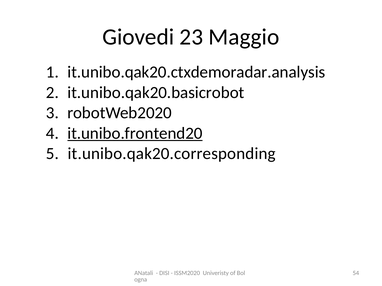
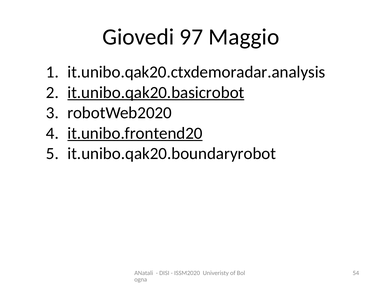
23: 23 -> 97
it.unibo.qak20.basicrobot underline: none -> present
it.unibo.qak20.corresponding: it.unibo.qak20.corresponding -> it.unibo.qak20.boundaryrobot
